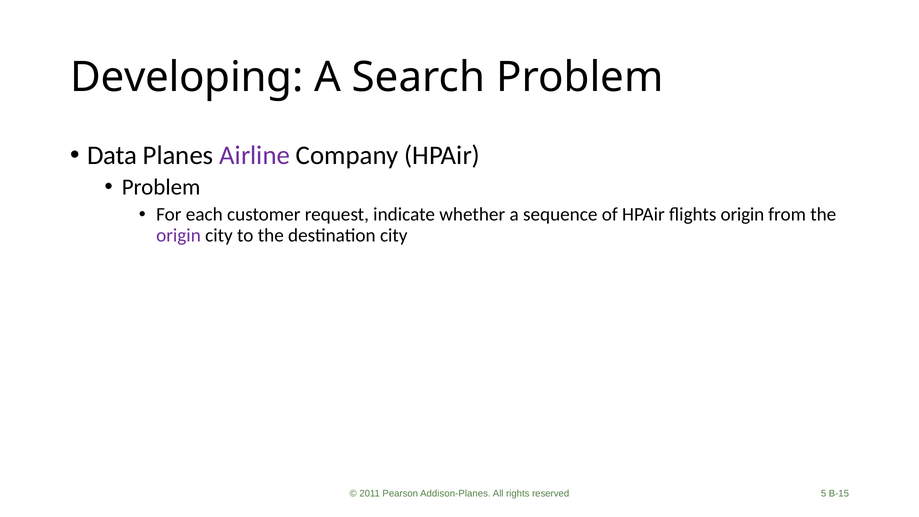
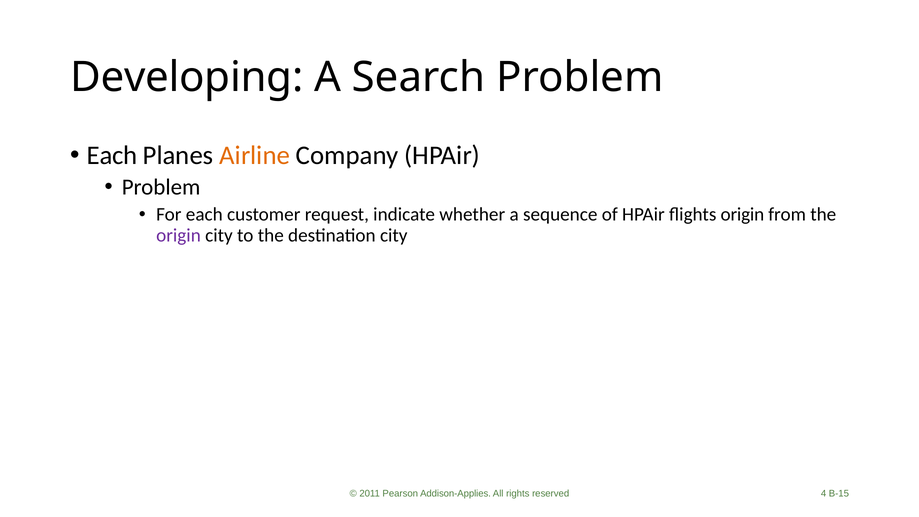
Data at (112, 155): Data -> Each
Airline colour: purple -> orange
Addison-Planes: Addison-Planes -> Addison-Applies
5: 5 -> 4
